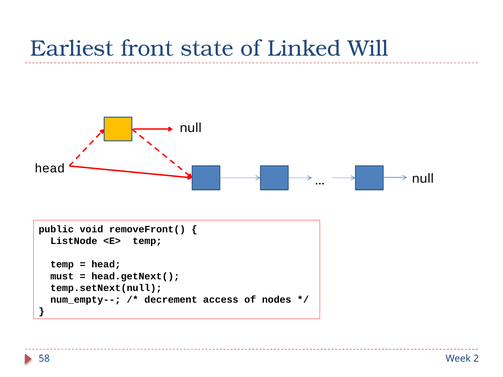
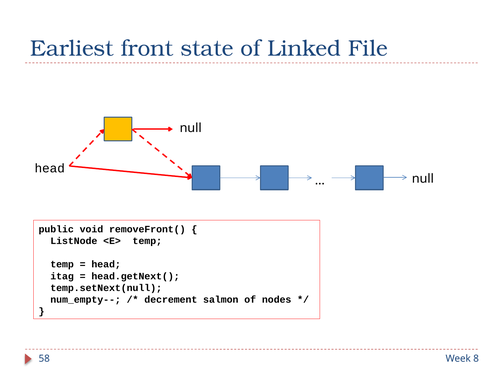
Will: Will -> File
must: must -> itag
access: access -> salmon
2: 2 -> 8
